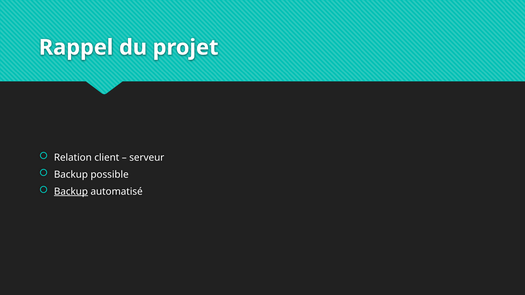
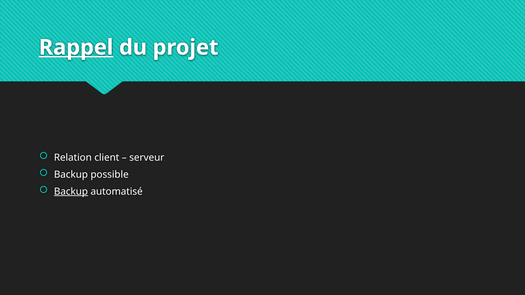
Rappel underline: none -> present
